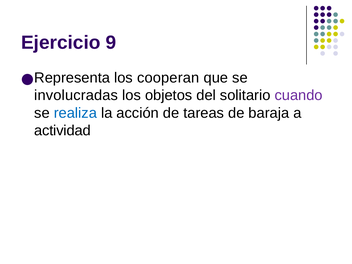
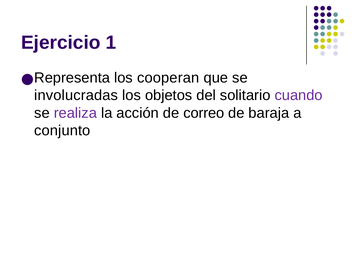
9: 9 -> 1
realiza colour: blue -> purple
tareas: tareas -> correo
actividad: actividad -> conjunto
